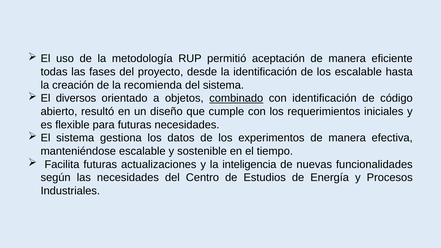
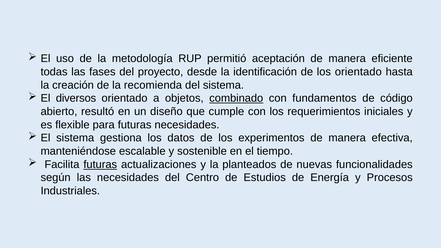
los escalable: escalable -> orientado
con identificación: identificación -> fundamentos
futuras at (100, 164) underline: none -> present
inteligencia: inteligencia -> planteados
